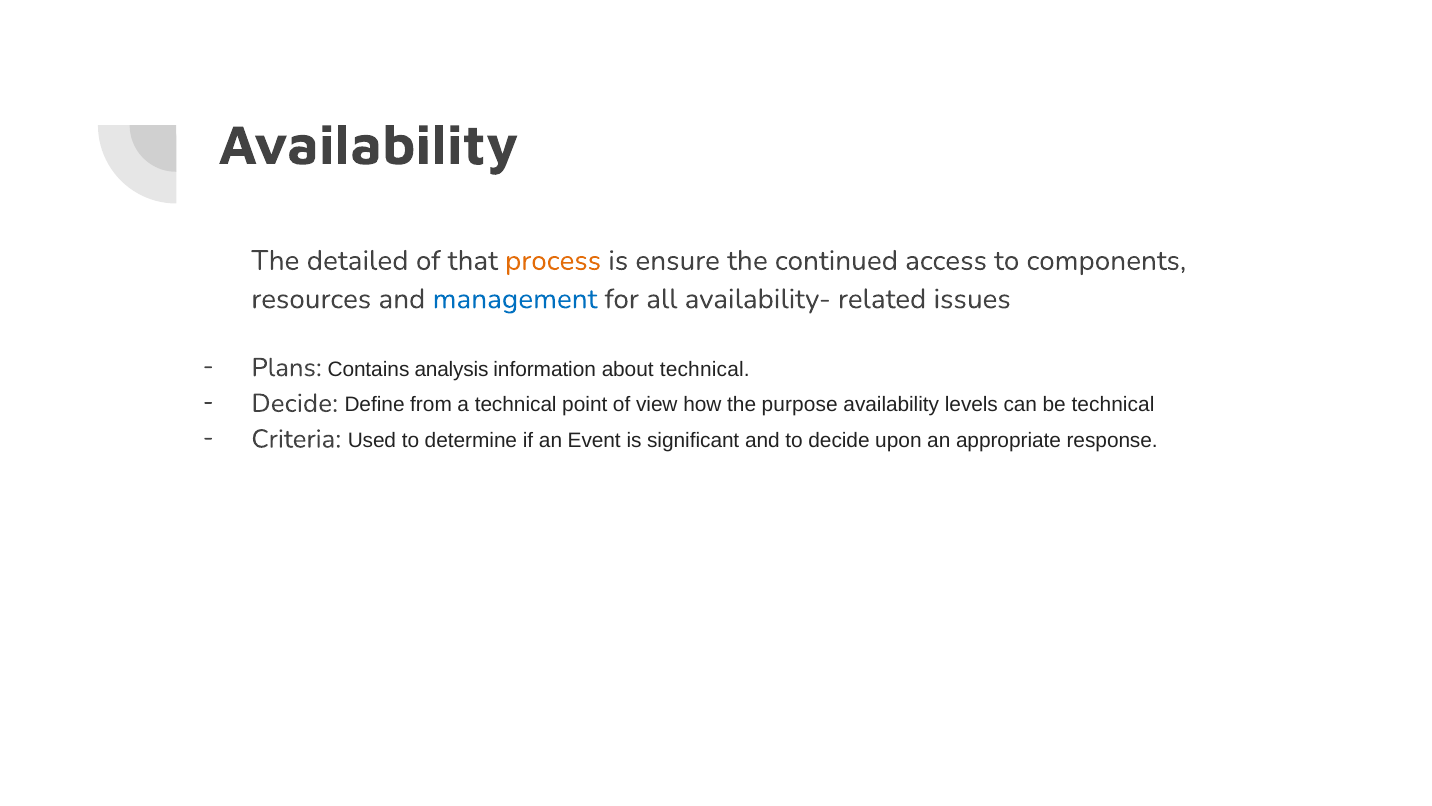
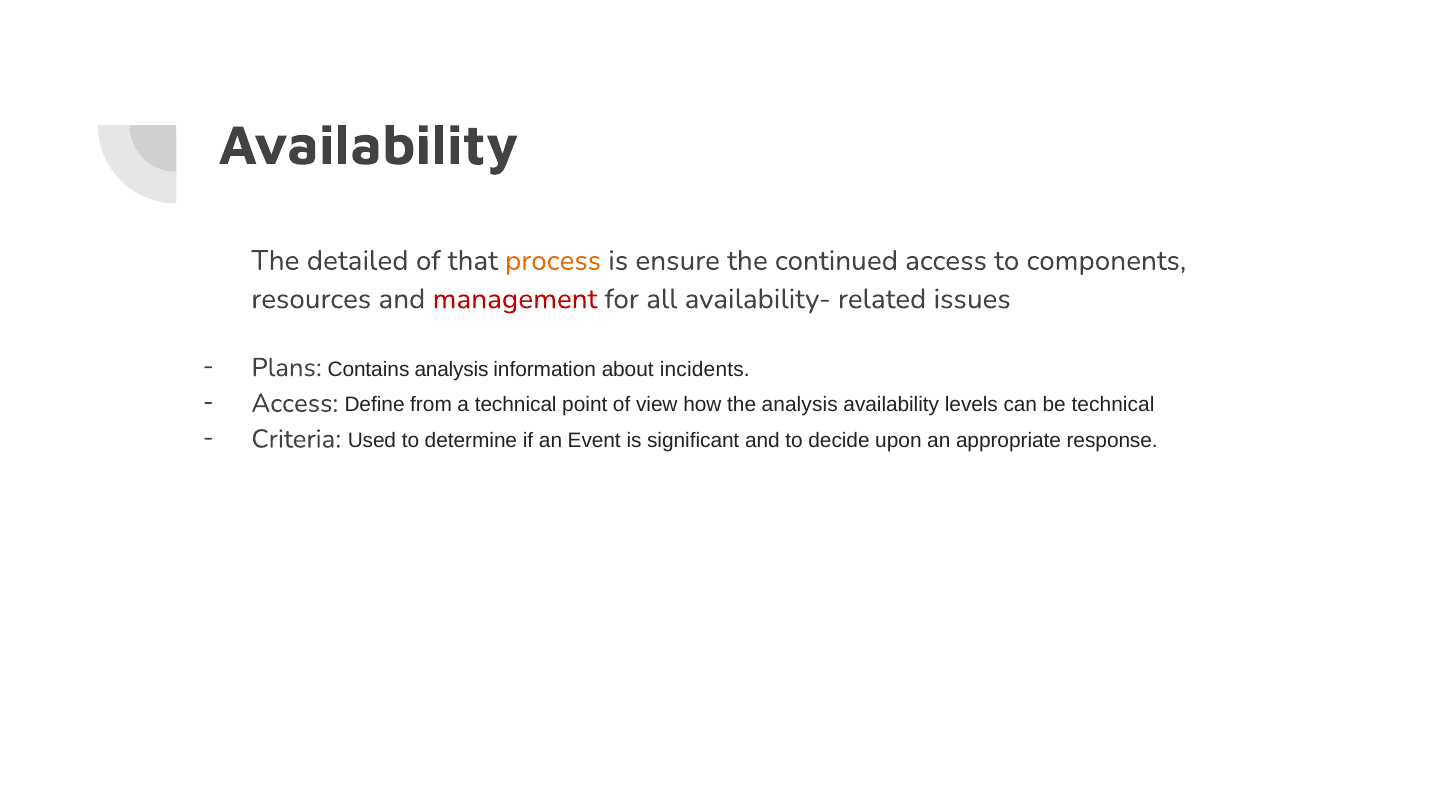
management colour: blue -> red
about technical: technical -> incidents
Decide at (295, 403): Decide -> Access
the purpose: purpose -> analysis
